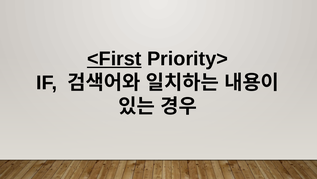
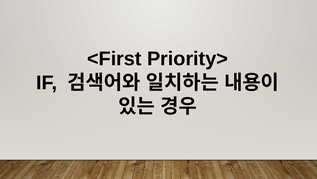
<First underline: present -> none
